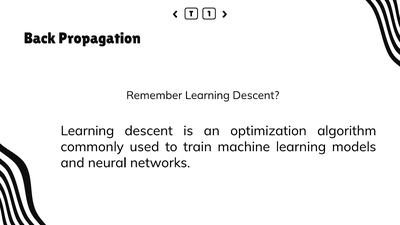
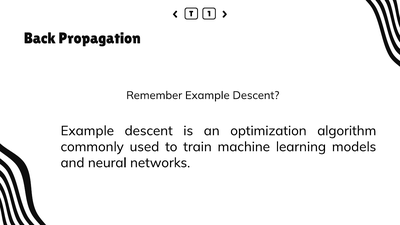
Remember Learning: Learning -> Example
Learning at (87, 131): Learning -> Example
